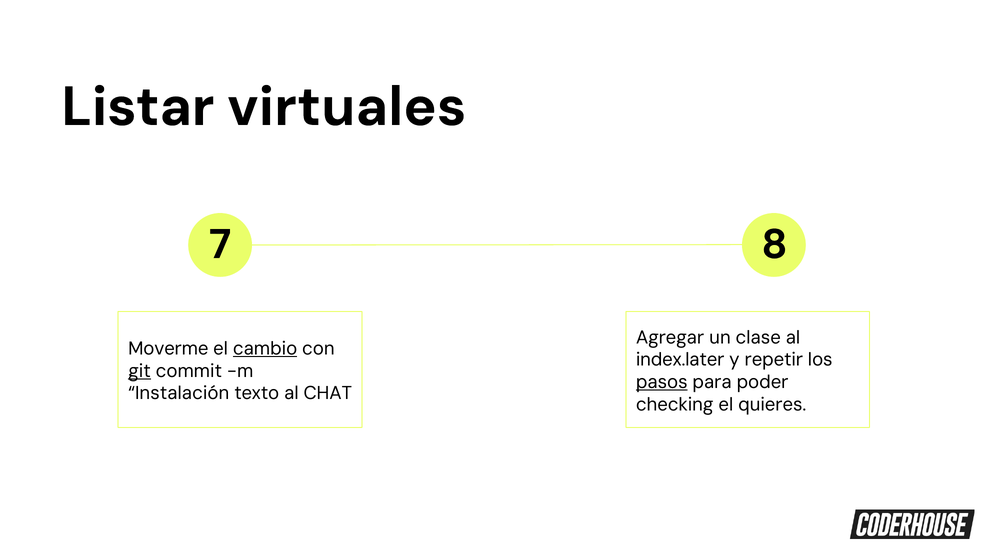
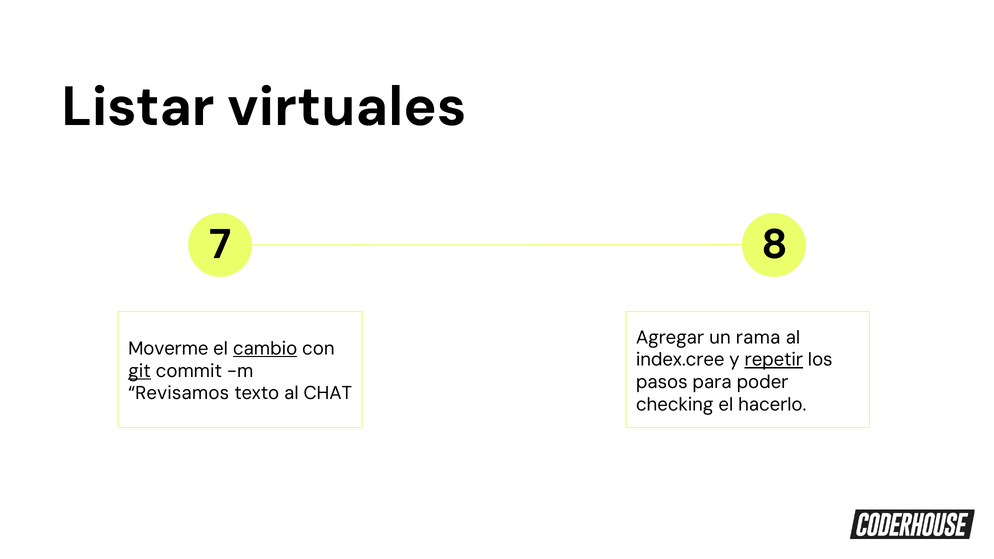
clase: clase -> rama
index.later: index.later -> index.cree
repetir underline: none -> present
pasos underline: present -> none
Instalación: Instalación -> Revisamos
quieres: quieres -> hacerlo
